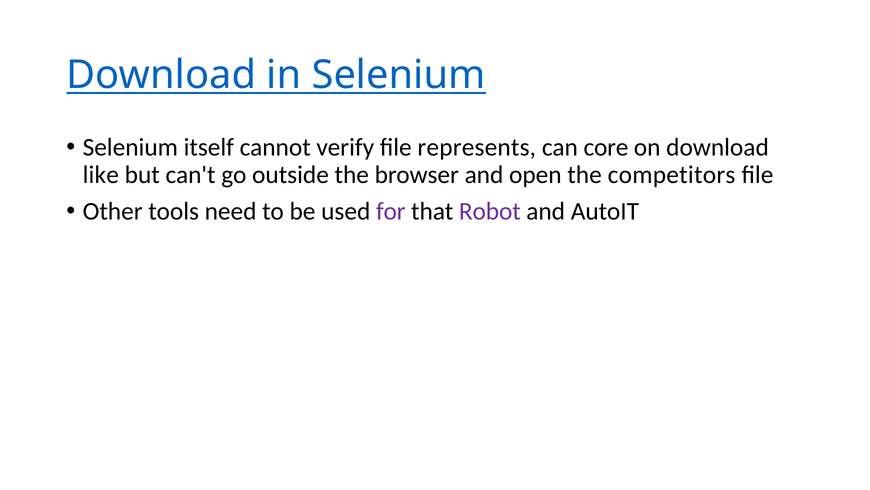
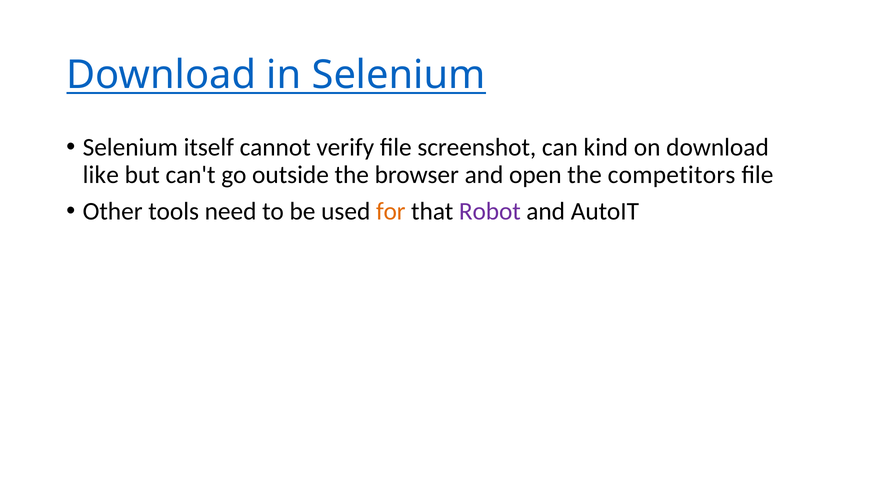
represents: represents -> screenshot
core: core -> kind
for colour: purple -> orange
